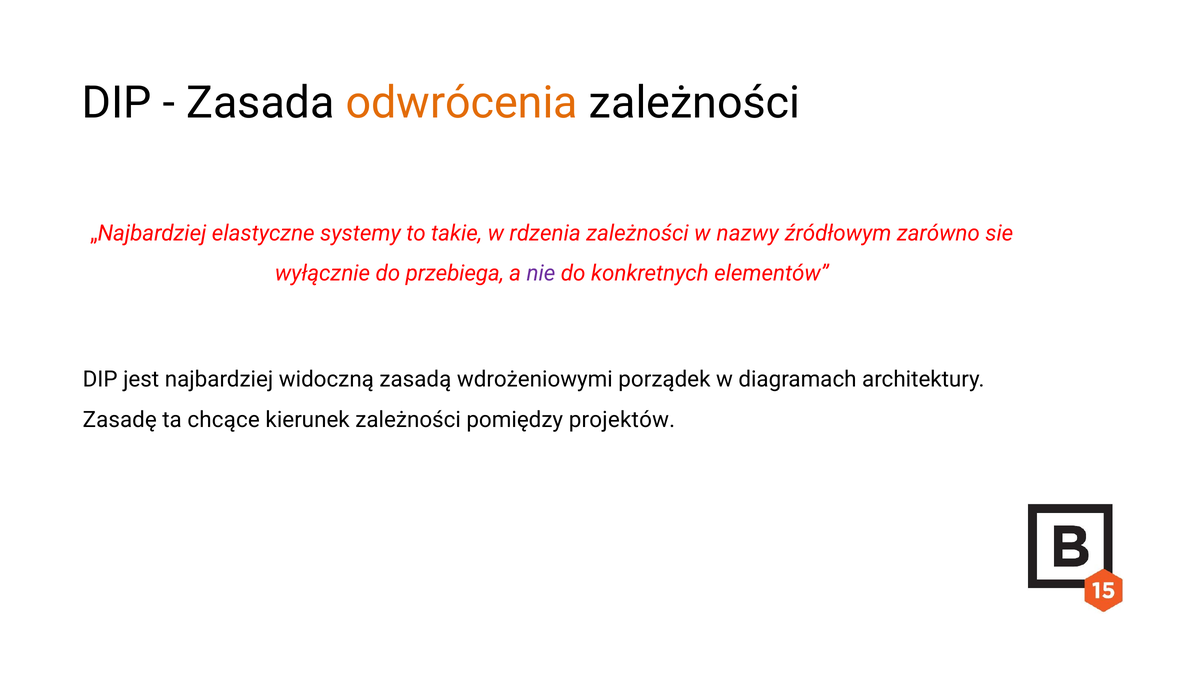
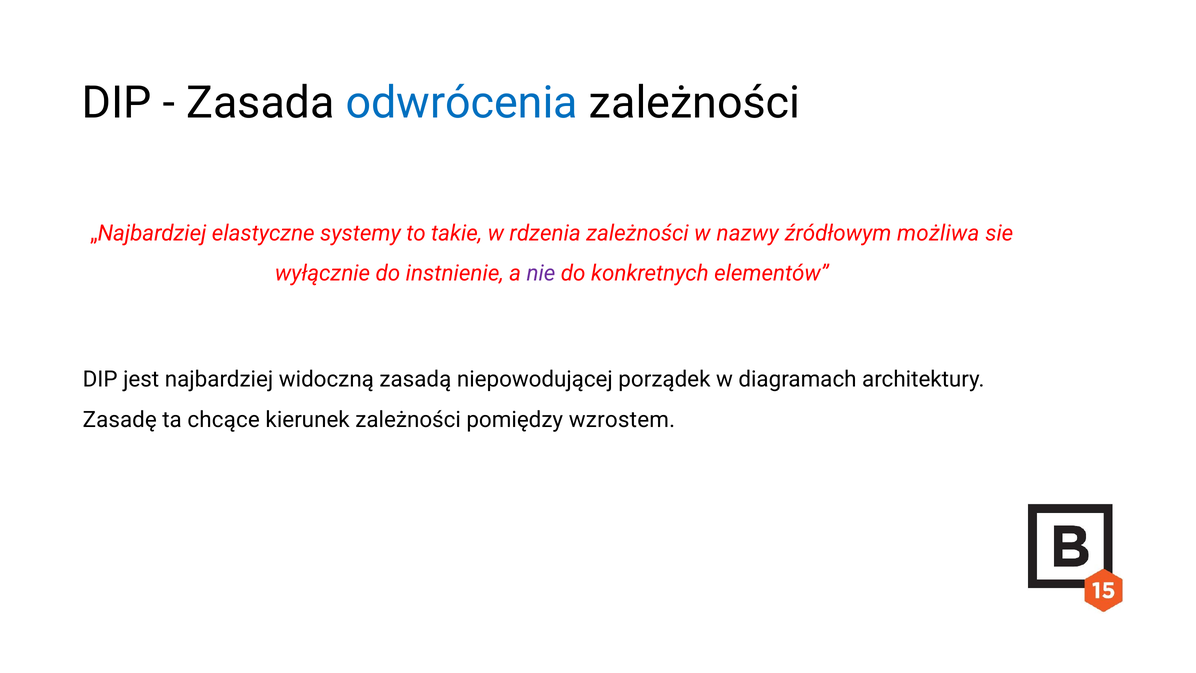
odwrócenia colour: orange -> blue
zarówno: zarówno -> możliwa
przebiega: przebiega -> instnienie
wdrożeniowymi: wdrożeniowymi -> niepowodującej
projektów: projektów -> wzrostem
